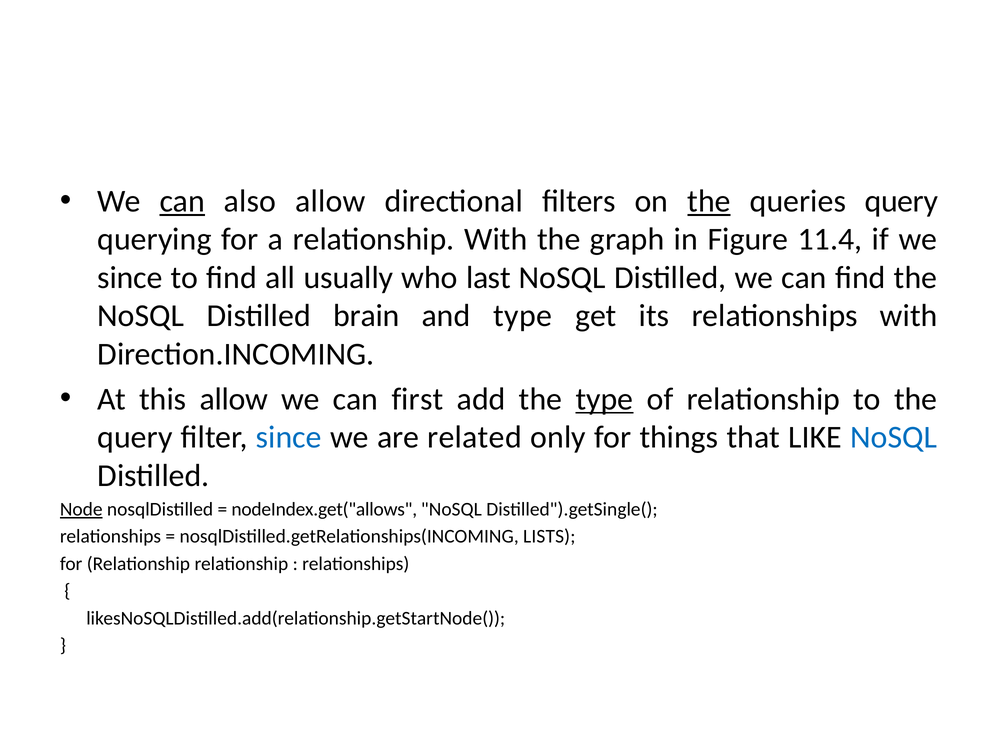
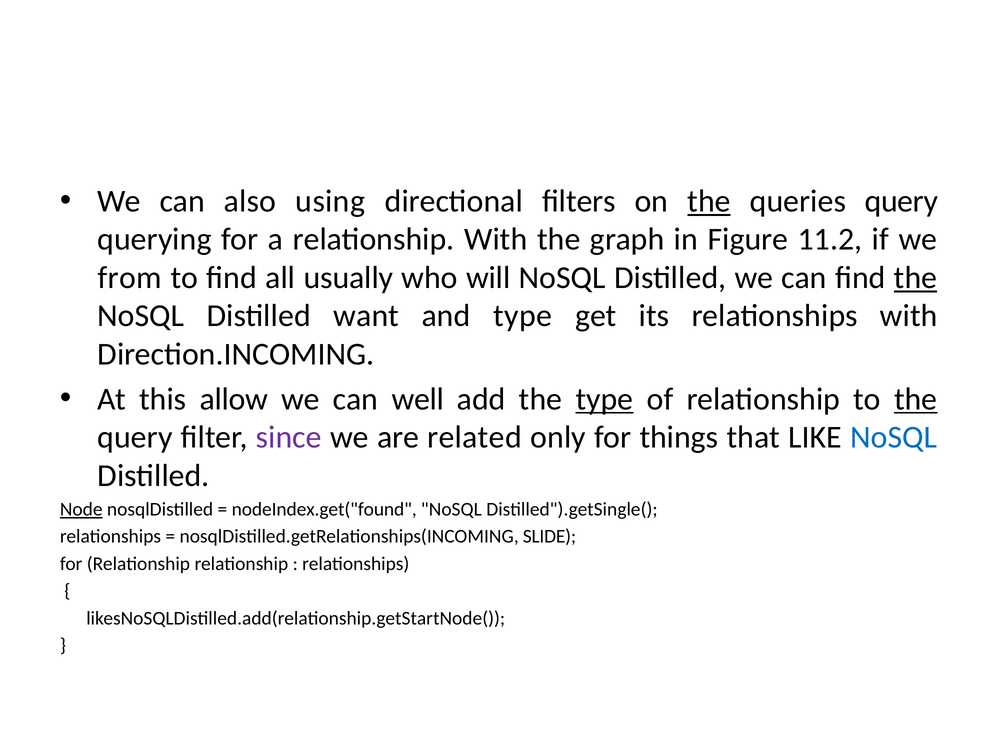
can at (182, 201) underline: present -> none
also allow: allow -> using
11.4: 11.4 -> 11.2
since at (130, 278): since -> from
last: last -> will
the at (916, 278) underline: none -> present
brain: brain -> want
first: first -> well
the at (916, 399) underline: none -> present
since at (289, 437) colour: blue -> purple
nodeIndex.get("allows: nodeIndex.get("allows -> nodeIndex.get("found
LISTS: LISTS -> SLIDE
